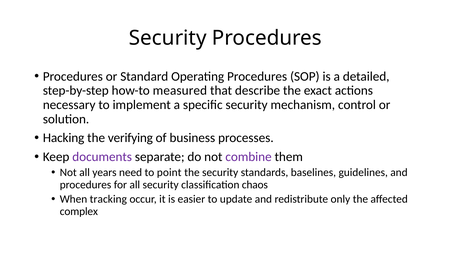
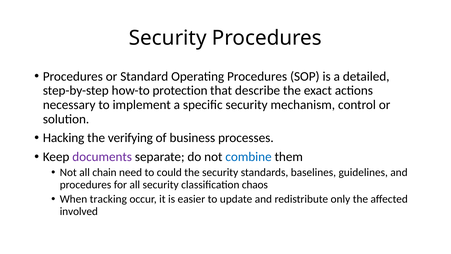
measured: measured -> protection
combine colour: purple -> blue
years: years -> chain
point: point -> could
complex: complex -> involved
